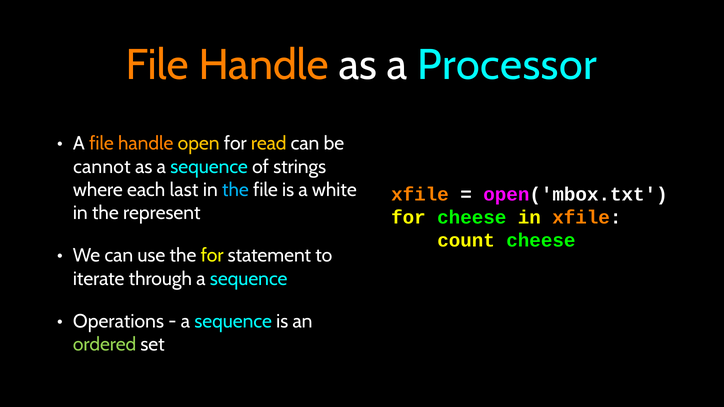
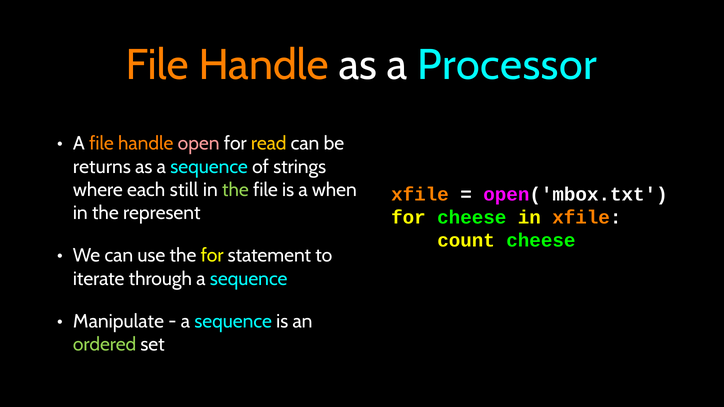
open colour: yellow -> pink
cannot: cannot -> returns
last: last -> still
the at (235, 190) colour: light blue -> light green
white: white -> when
Operations: Operations -> Manipulate
